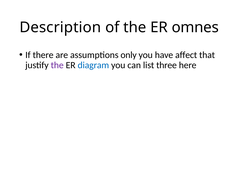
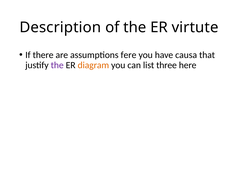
omnes: omnes -> virtute
only: only -> fere
affect: affect -> causa
diagram colour: blue -> orange
